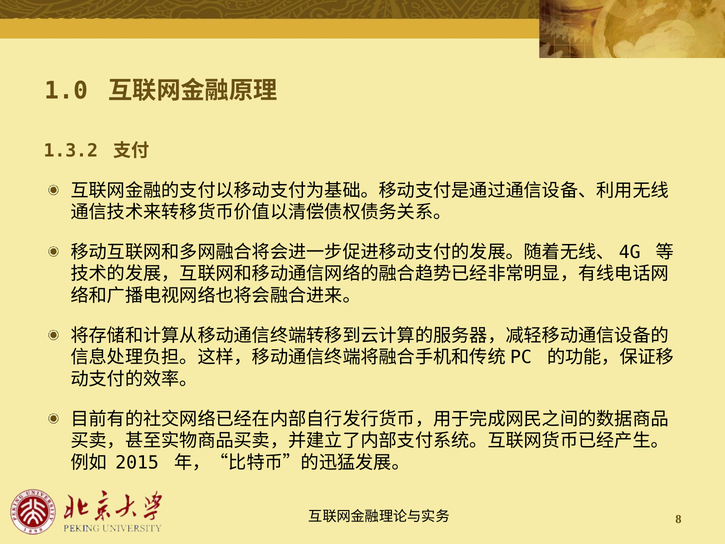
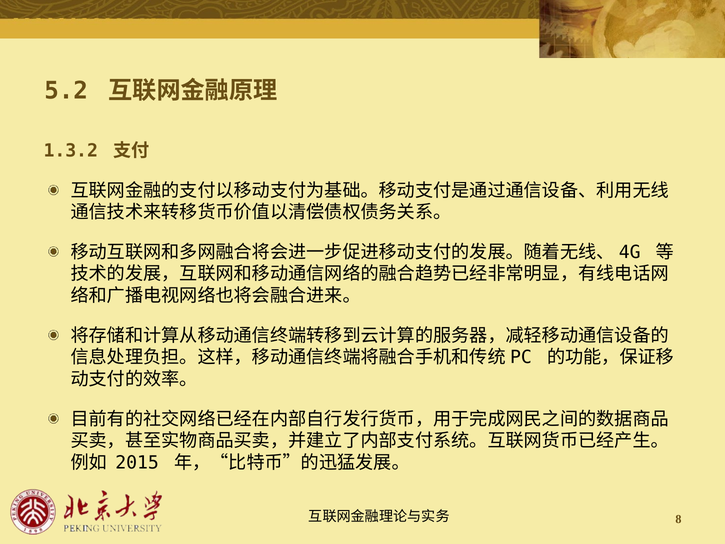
1.0: 1.0 -> 5.2
